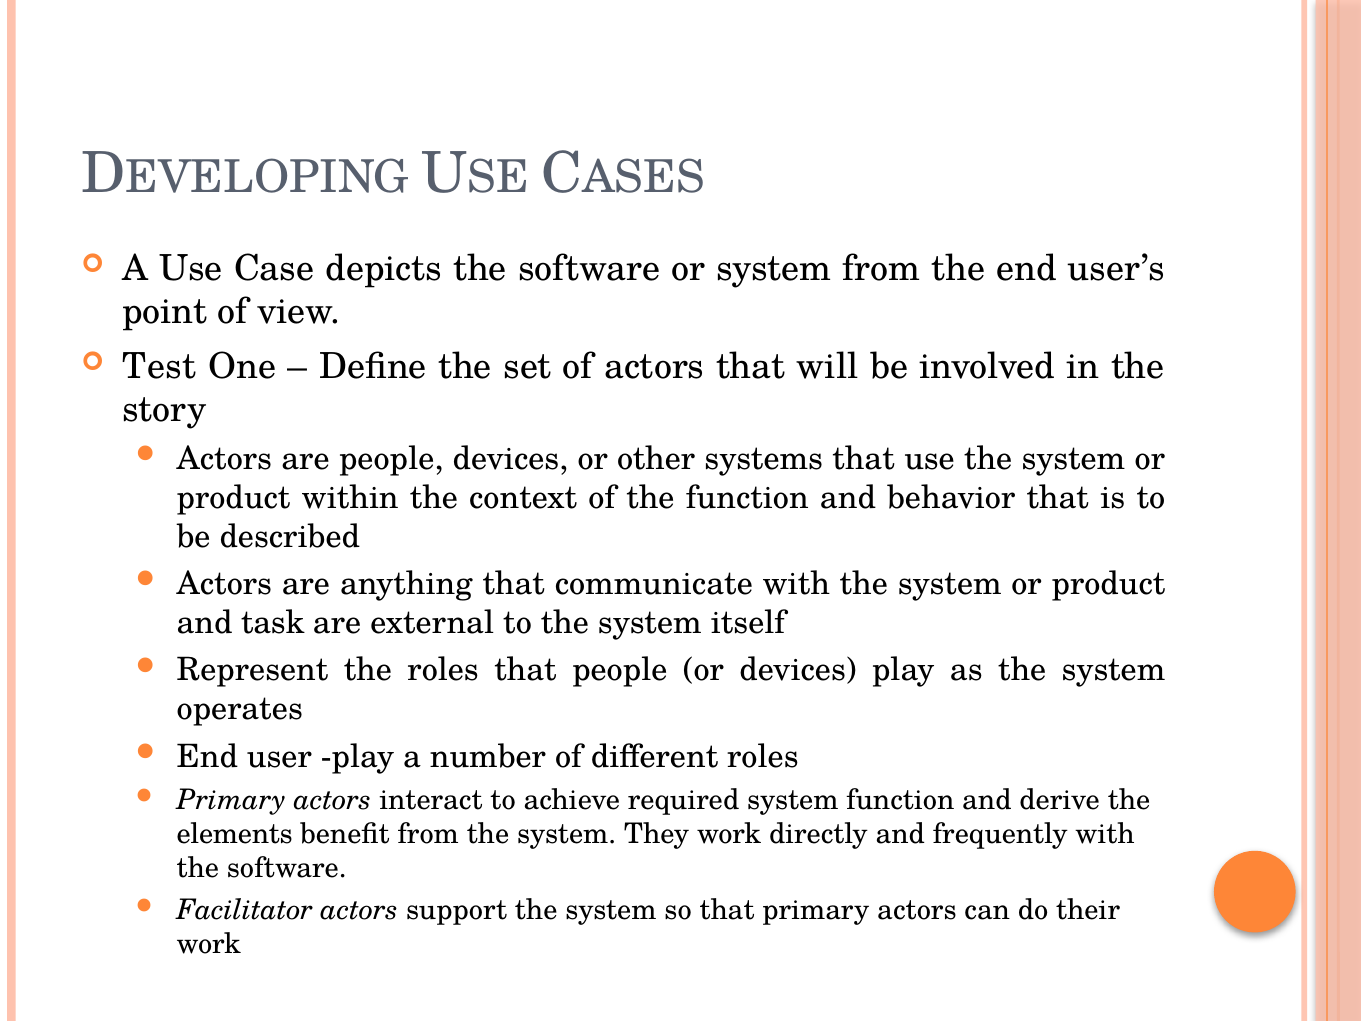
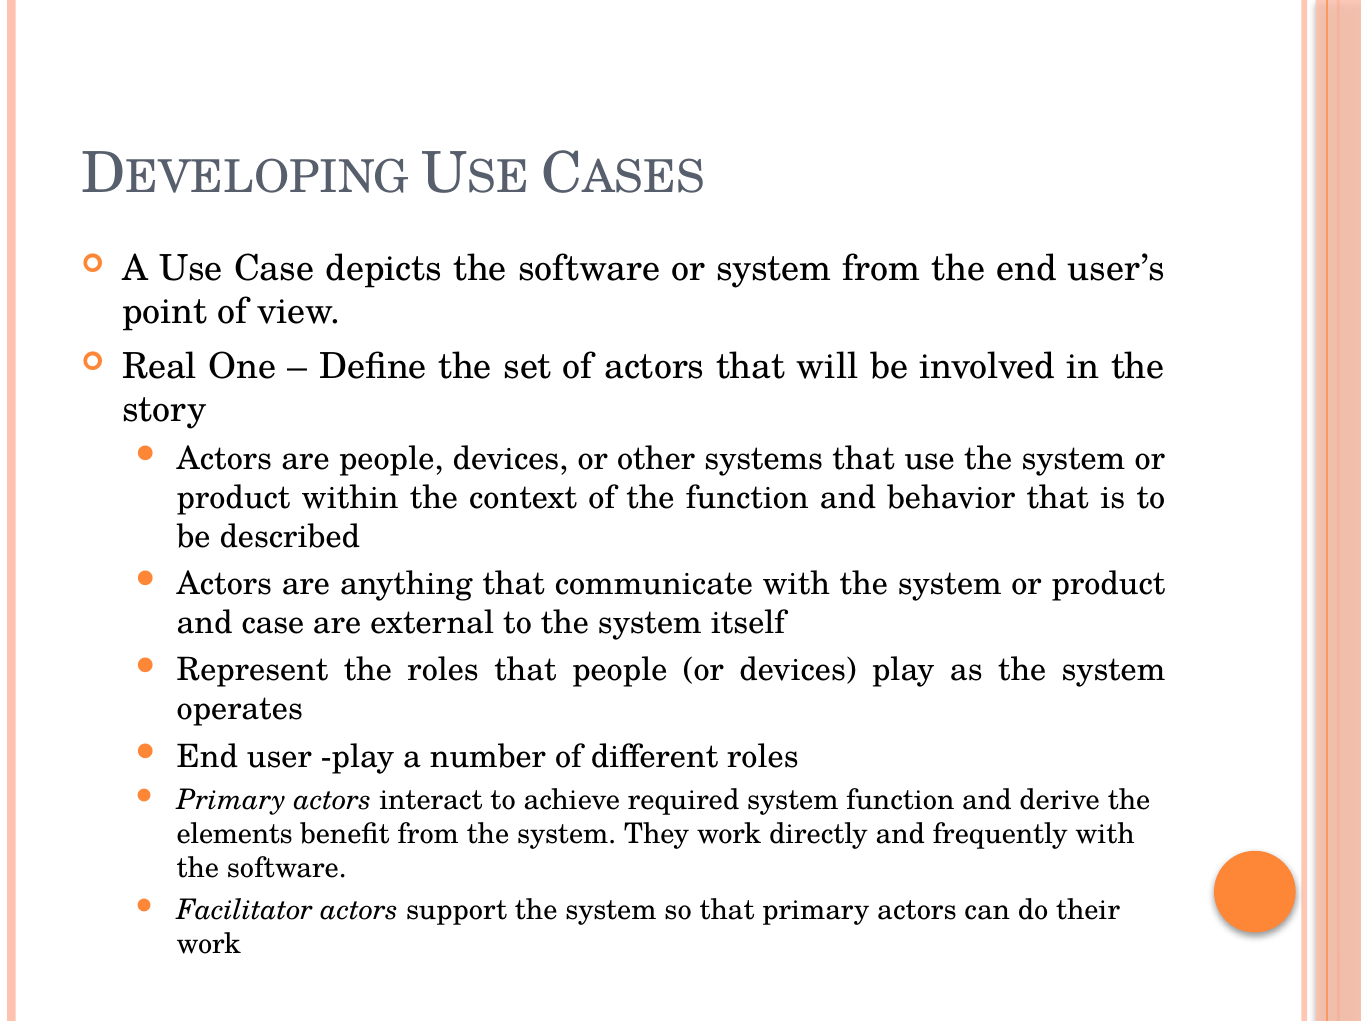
Test: Test -> Real
and task: task -> case
